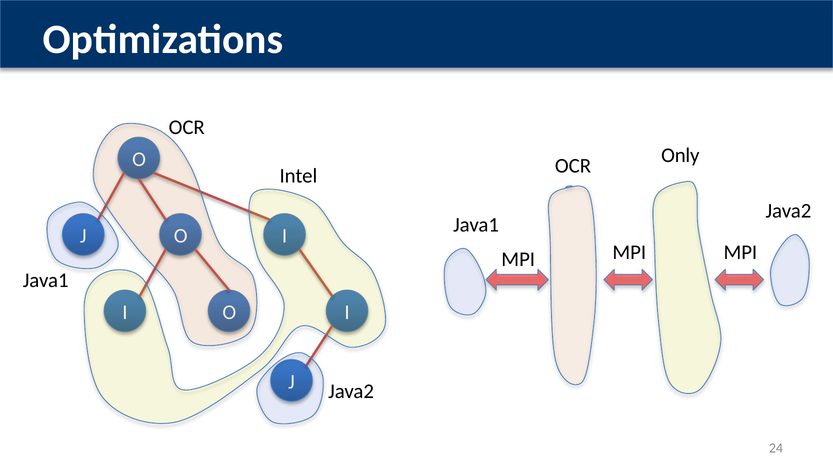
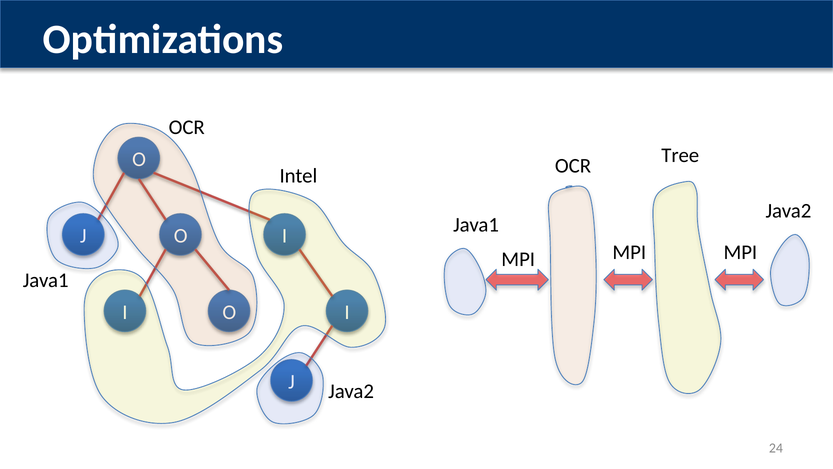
Only: Only -> Tree
